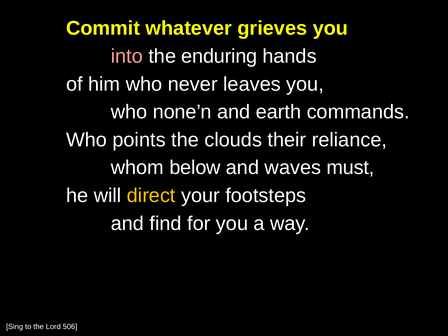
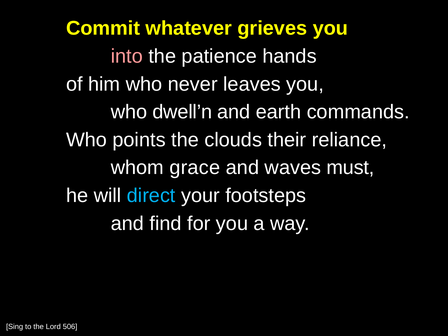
enduring: enduring -> patience
none’n: none’n -> dwell’n
below: below -> grace
direct colour: yellow -> light blue
